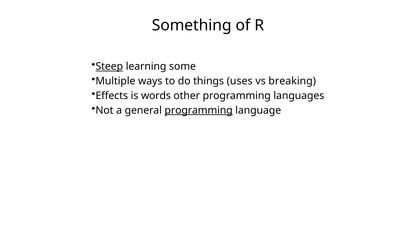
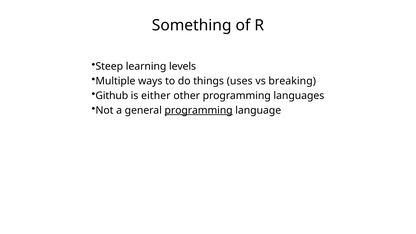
Steep underline: present -> none
some: some -> levels
Effects: Effects -> Github
words: words -> either
